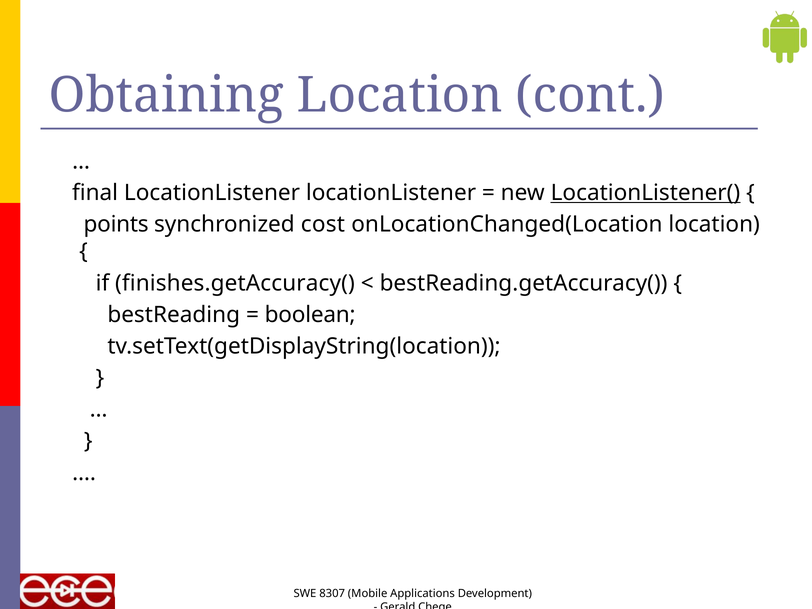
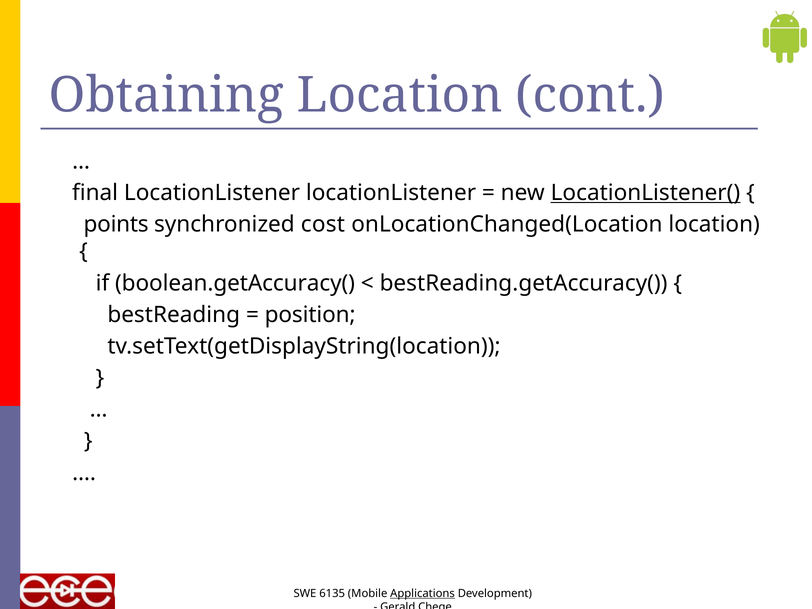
finishes.getAccuracy(: finishes.getAccuracy( -> boolean.getAccuracy(
boolean: boolean -> position
8307: 8307 -> 6135
Applications underline: none -> present
